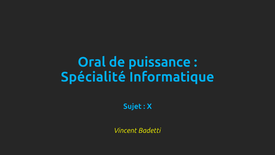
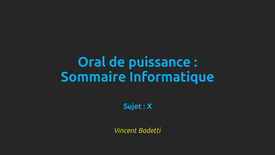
Spécialité: Spécialité -> Sommaire
